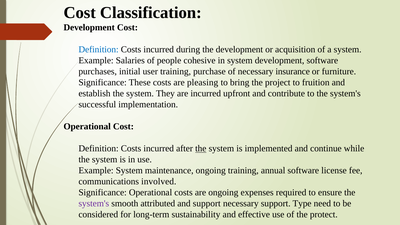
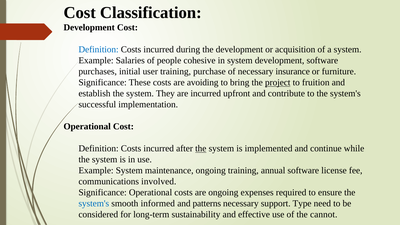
pleasing: pleasing -> avoiding
project underline: none -> present
system's at (94, 204) colour: purple -> blue
attributed: attributed -> informed
and support: support -> patterns
protect: protect -> cannot
